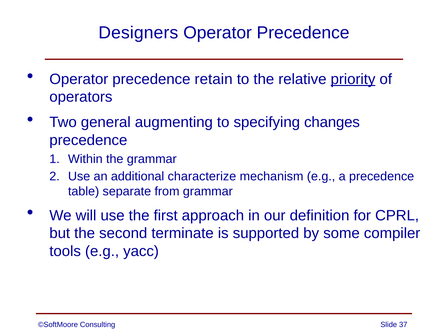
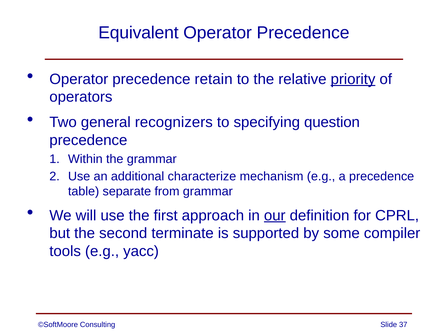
Designers: Designers -> Equivalent
augmenting: augmenting -> recognizers
changes: changes -> question
our underline: none -> present
